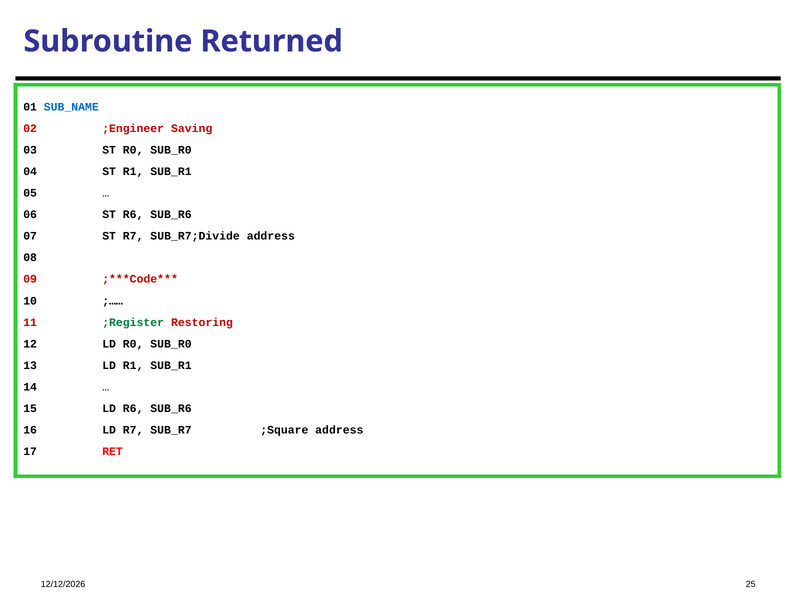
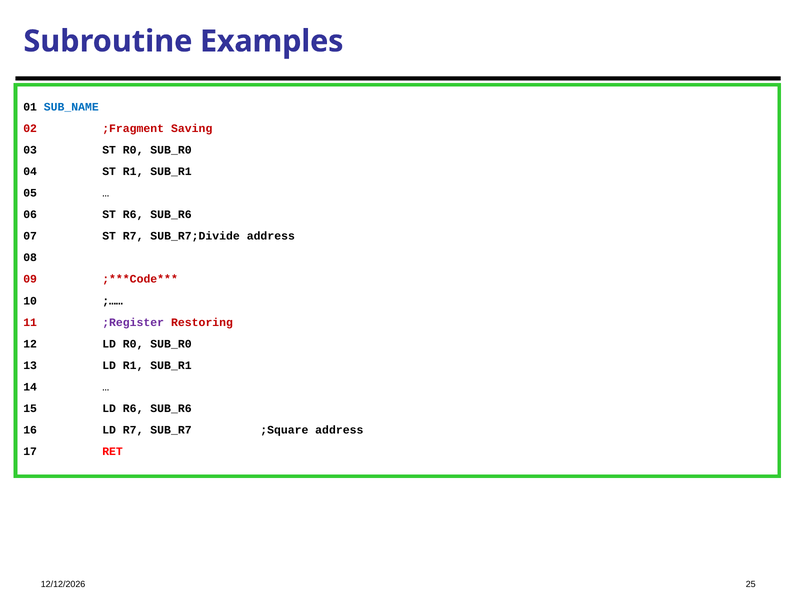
Returned: Returned -> Examples
;Engineer: ;Engineer -> ;Fragment
;Register colour: green -> purple
